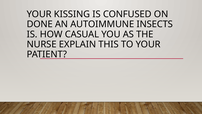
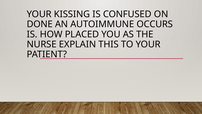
INSECTS: INSECTS -> OCCURS
CASUAL: CASUAL -> PLACED
